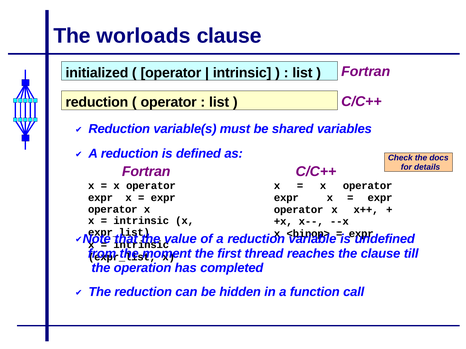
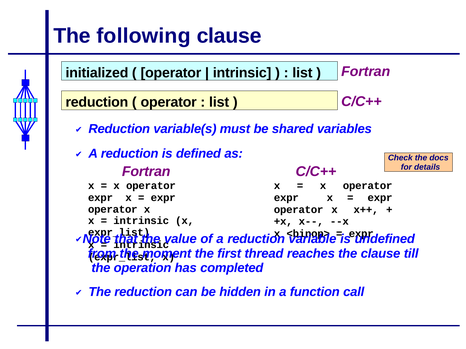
worloads: worloads -> following
